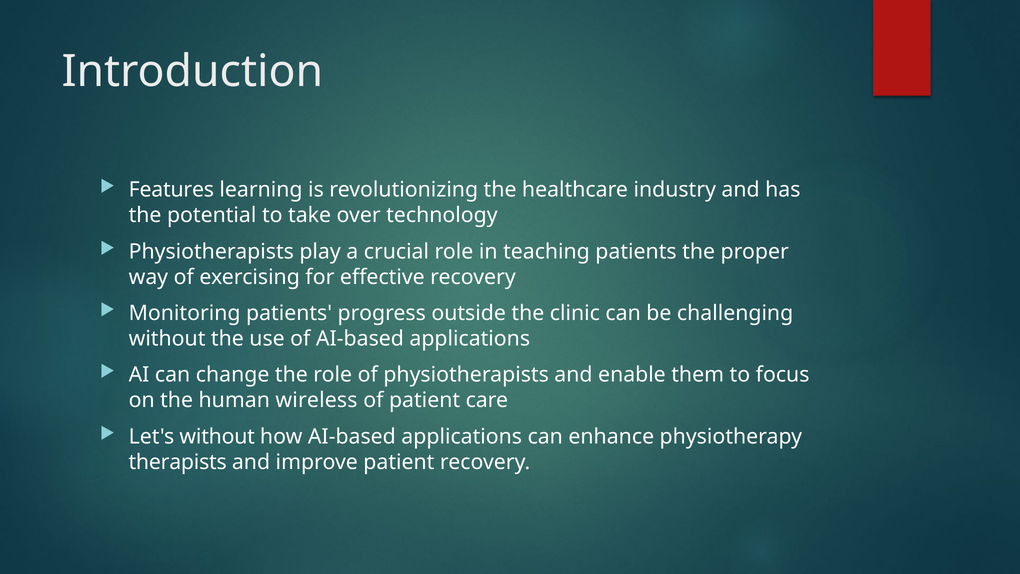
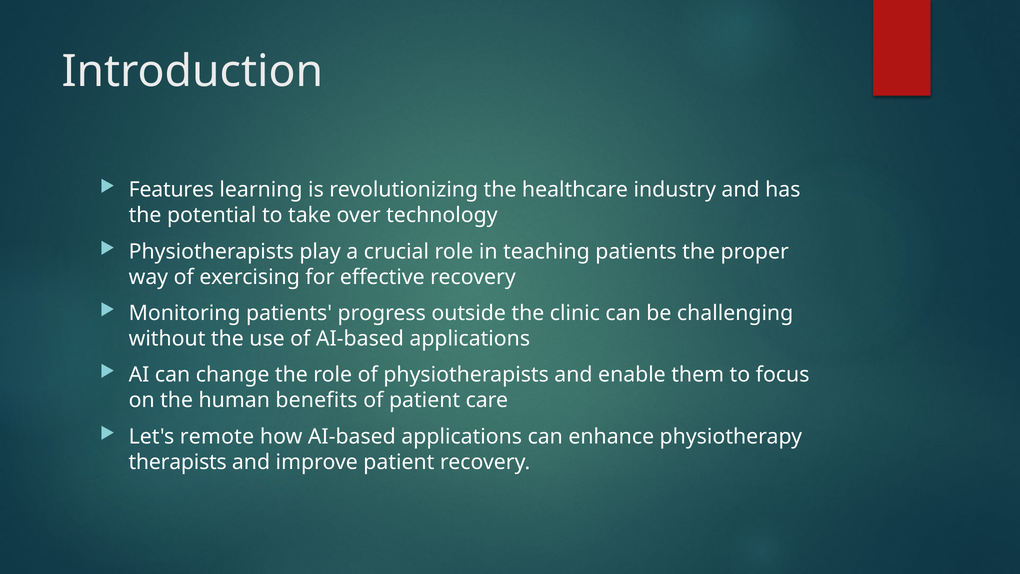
wireless: wireless -> benefits
Let's without: without -> remote
